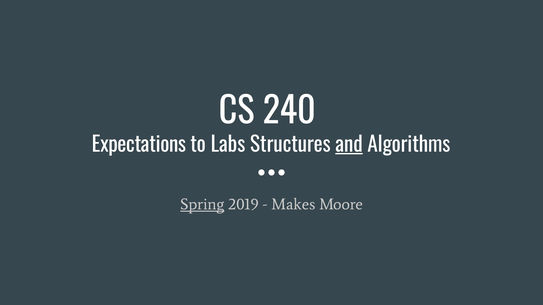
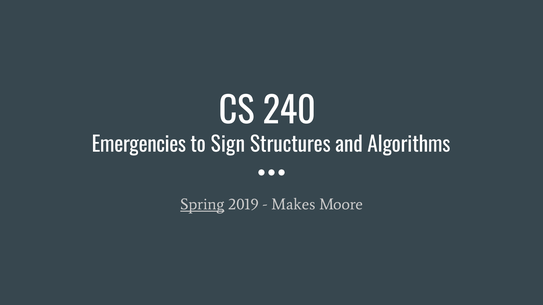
Expectations: Expectations -> Emergencies
Labs: Labs -> Sign
and underline: present -> none
